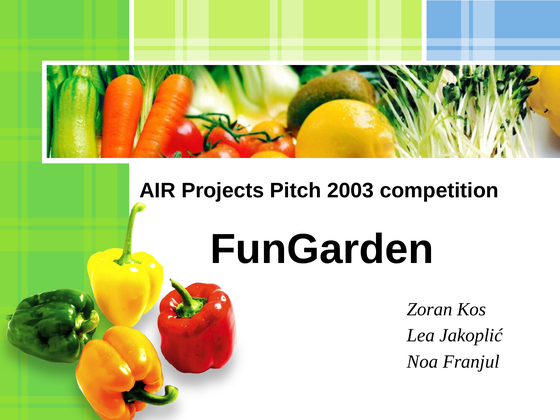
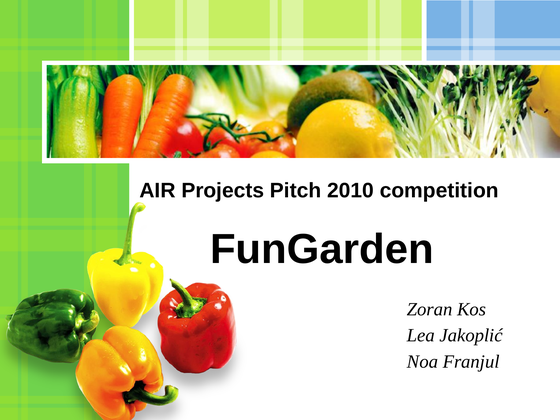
2003: 2003 -> 2010
